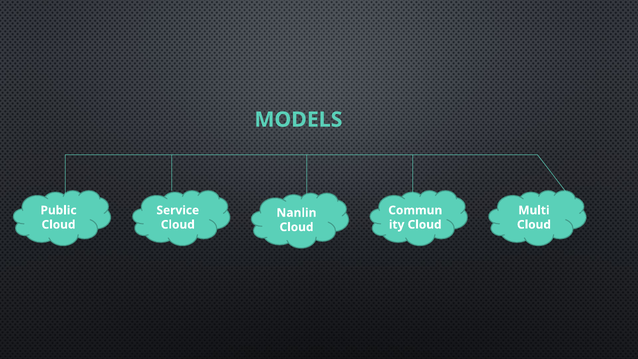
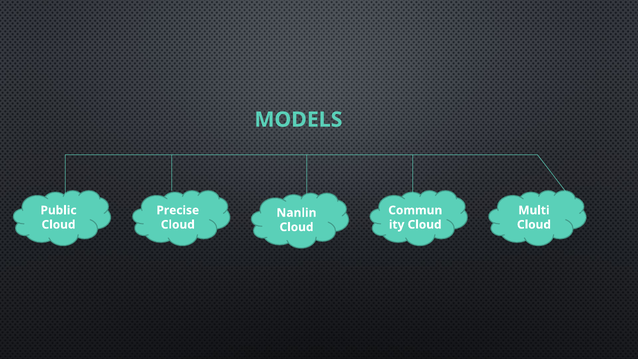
Service: Service -> Precise
